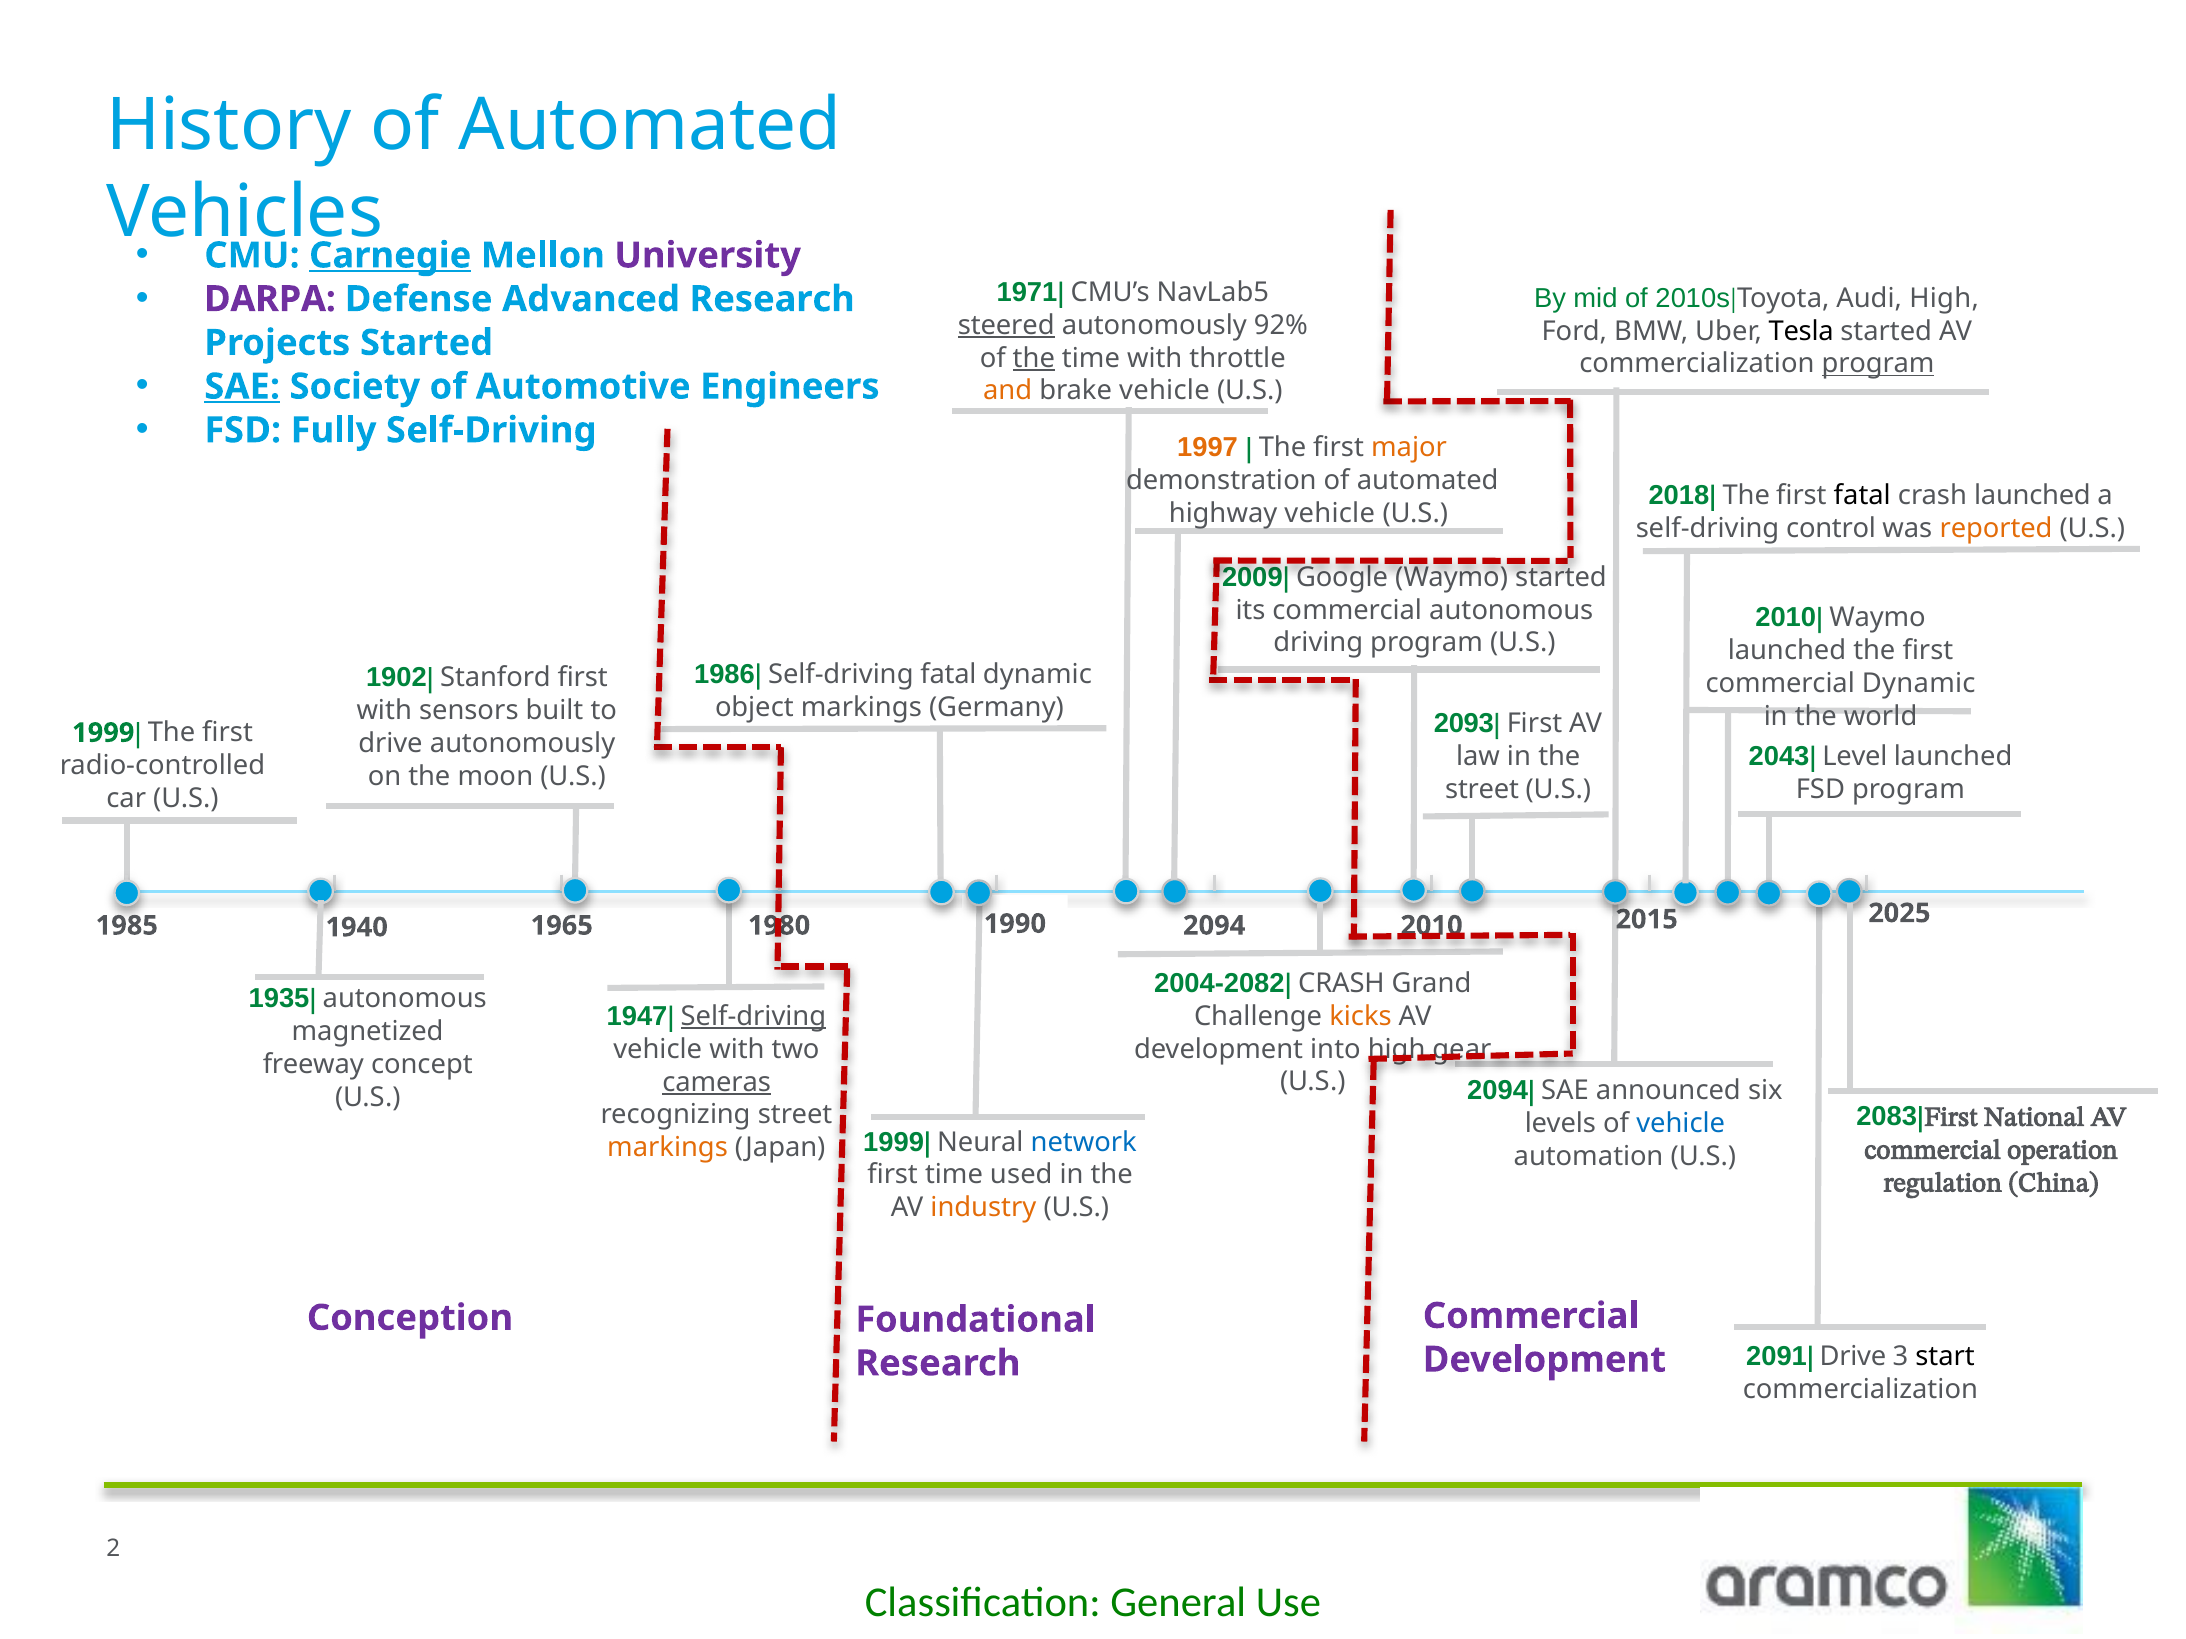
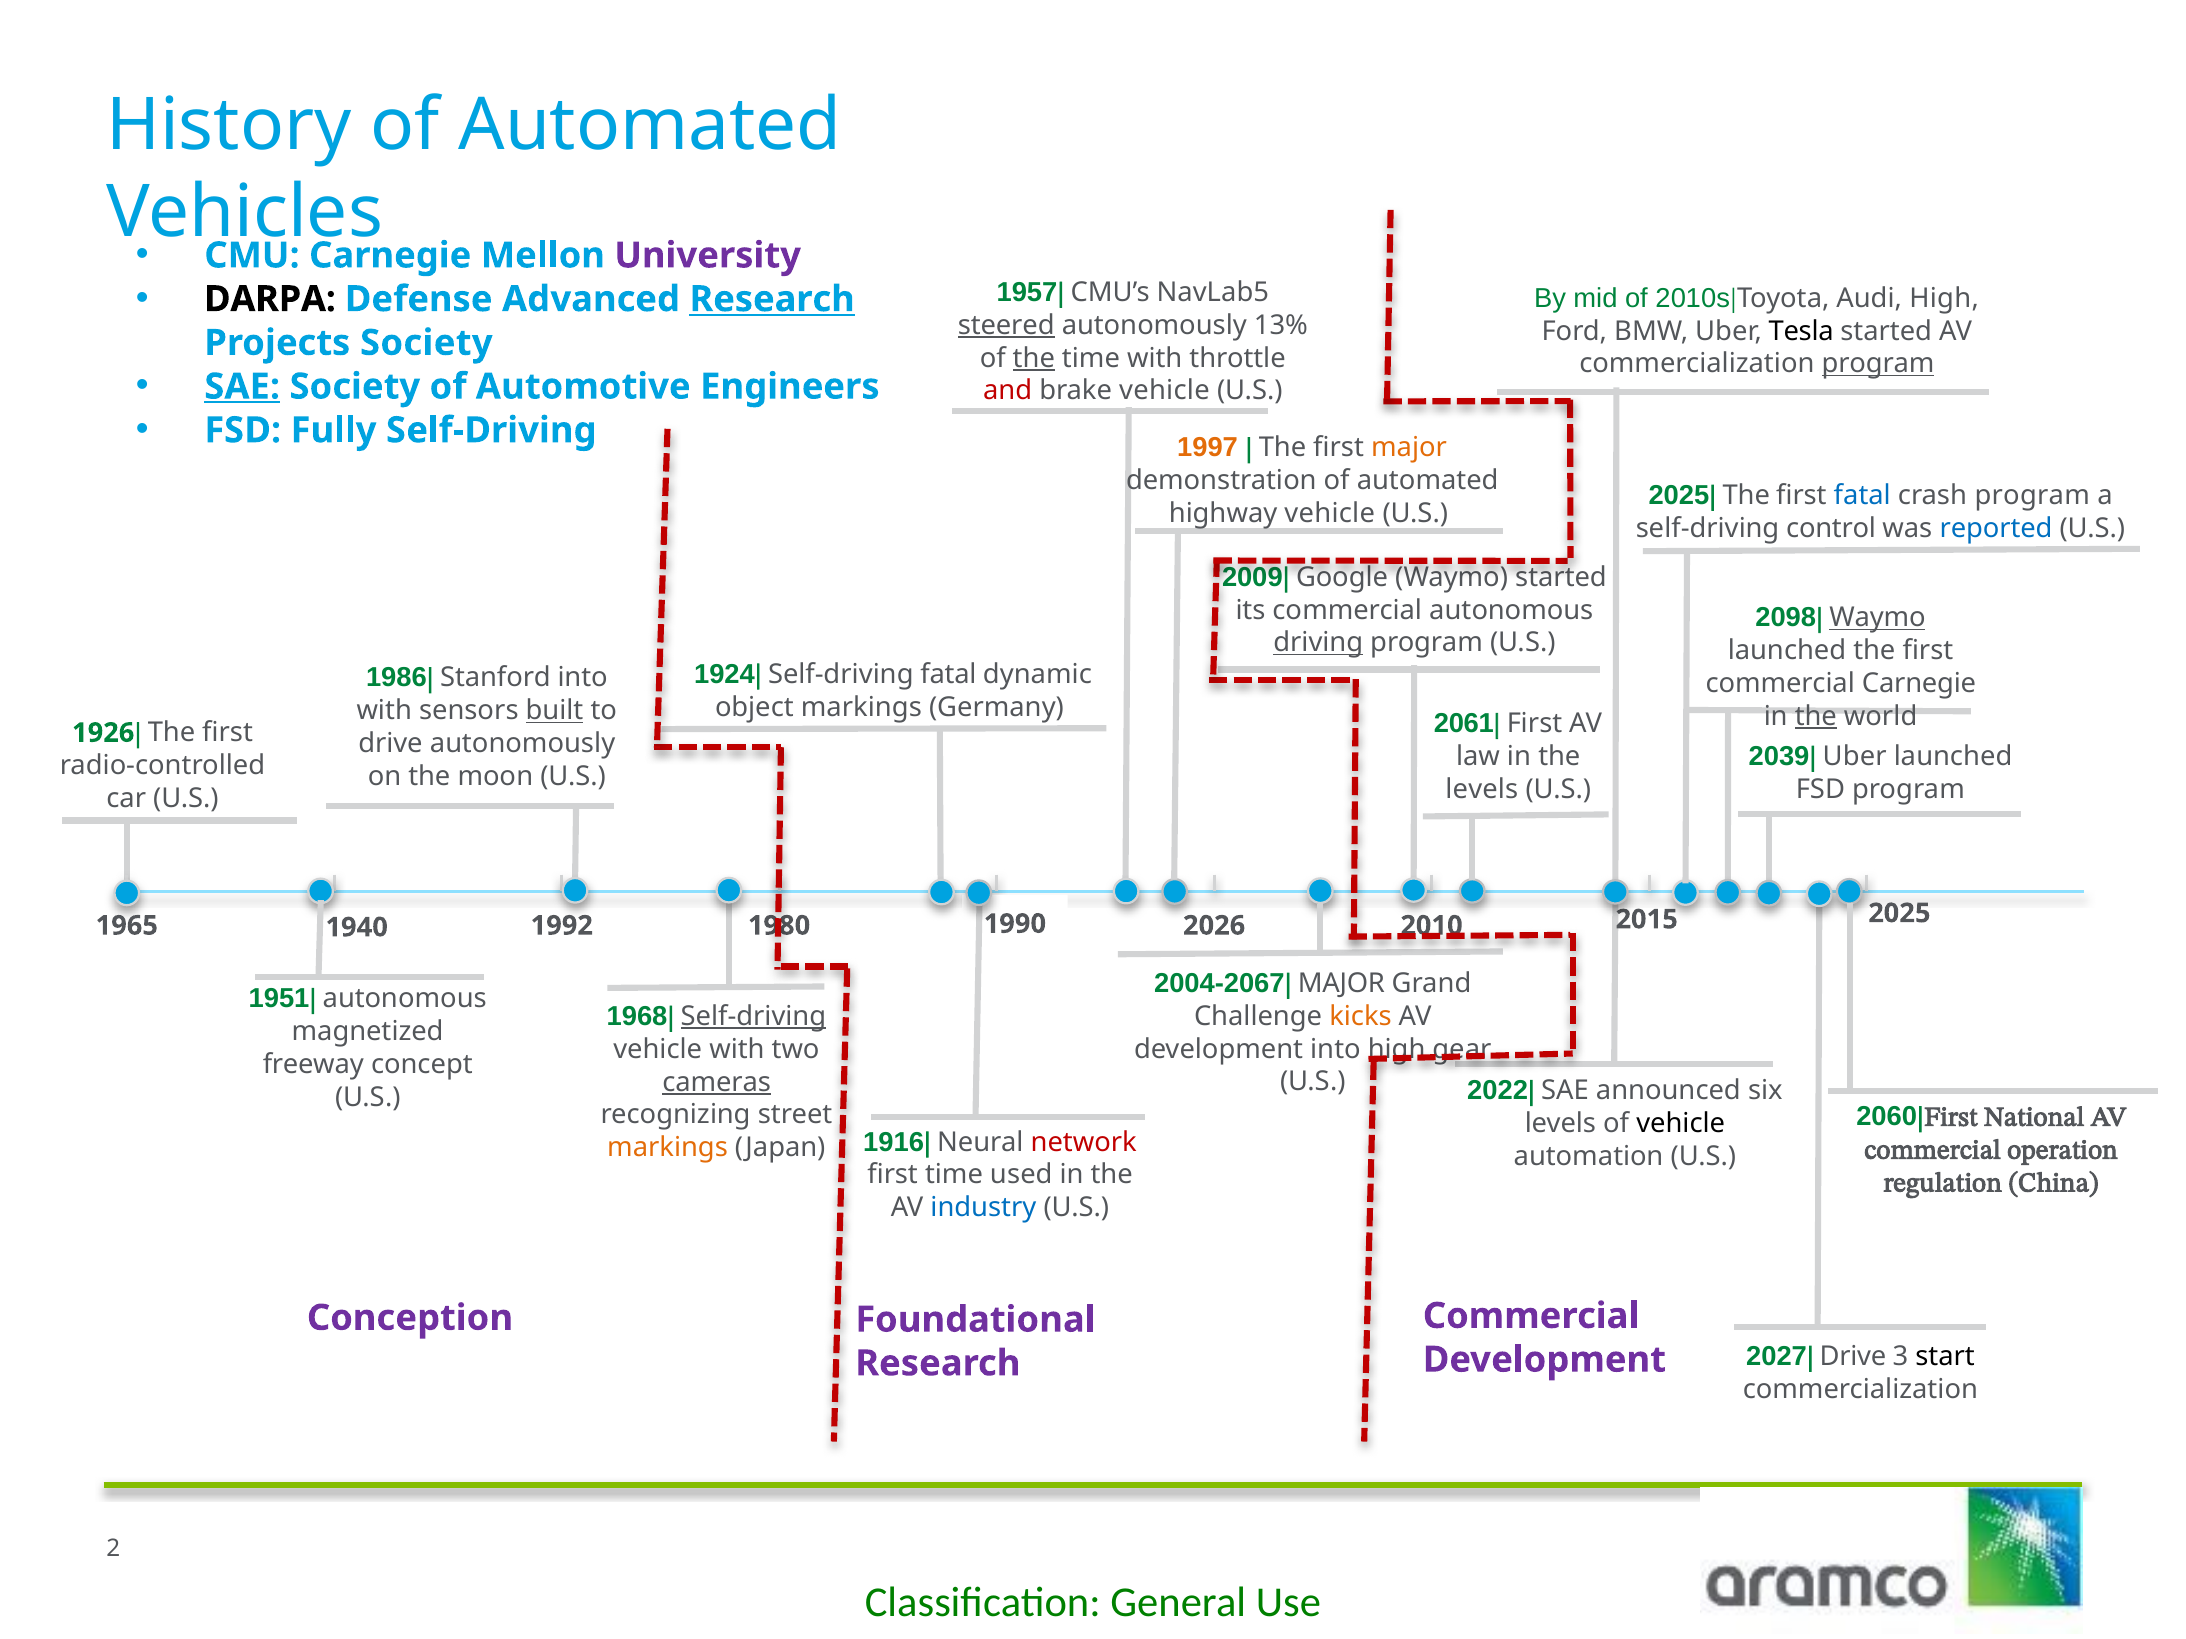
Carnegie at (390, 256) underline: present -> none
1971: 1971 -> 1957
DARPA colour: purple -> black
Research at (772, 299) underline: none -> present
92%: 92% -> 13%
Projects Started: Started -> Society
and colour: orange -> red
2018 at (1679, 496): 2018 -> 2025
fatal at (1862, 496) colour: black -> blue
crash launched: launched -> program
reported colour: orange -> blue
2010 at (1786, 618): 2010 -> 2098
Waymo at (1877, 618) underline: none -> present
driving underline: none -> present
1986: 1986 -> 1924
1902: 1902 -> 1986
Stanford first: first -> into
commercial Dynamic: Dynamic -> Carnegie
built underline: none -> present
the at (1816, 716) underline: none -> present
2093: 2093 -> 2061
1999 at (103, 733): 1999 -> 1926
2043: 2043 -> 2039
Level at (1855, 757): Level -> Uber
street at (1482, 790): street -> levels
1985: 1985 -> 1965
1965: 1965 -> 1992
1990 2094: 2094 -> 2026
2004-2082: 2004-2082 -> 2004-2067
CRASH at (1341, 984): CRASH -> MAJOR
1935: 1935 -> 1951
1947: 1947 -> 1968
2094 at (1498, 1091): 2094 -> 2022
2083: 2083 -> 2060
vehicle at (1681, 1124) colour: blue -> black
1999 at (894, 1142): 1999 -> 1916
network colour: blue -> red
industry colour: orange -> blue
2091: 2091 -> 2027
